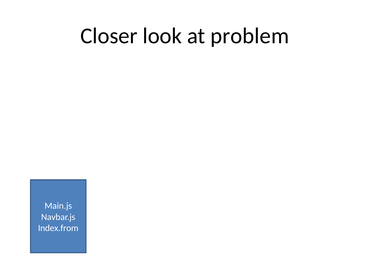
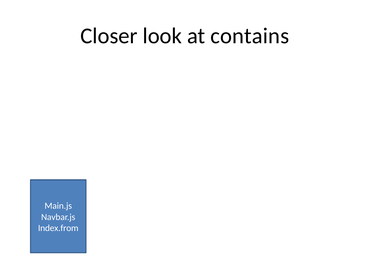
problem: problem -> contains
